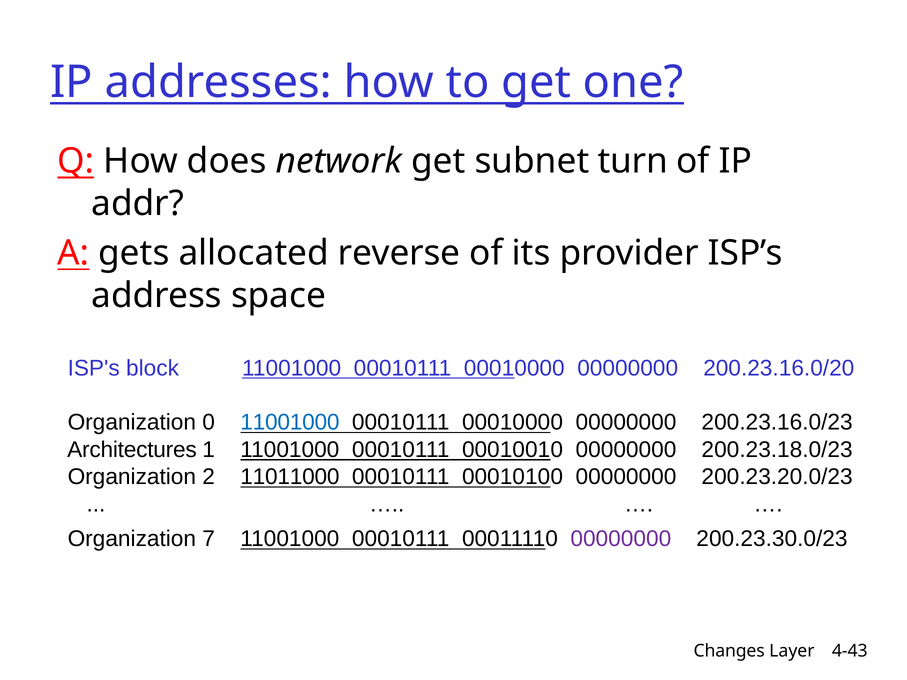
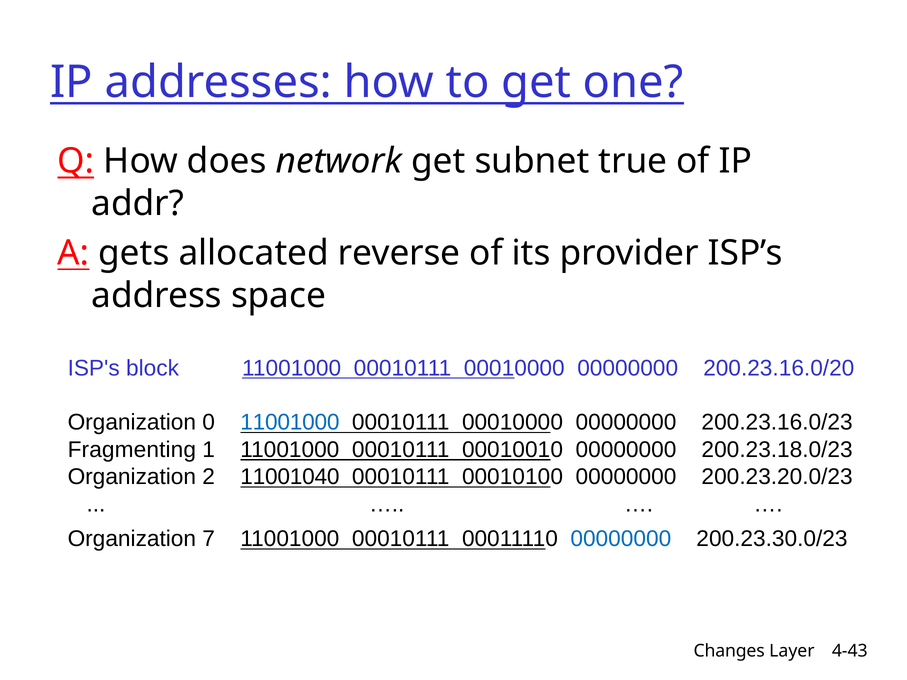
turn: turn -> true
Architectures: Architectures -> Fragmenting
11011000: 11011000 -> 11001040
00000000 at (621, 539) colour: purple -> blue
